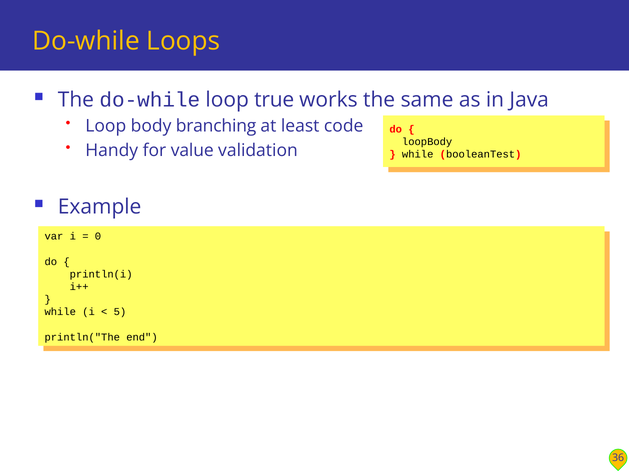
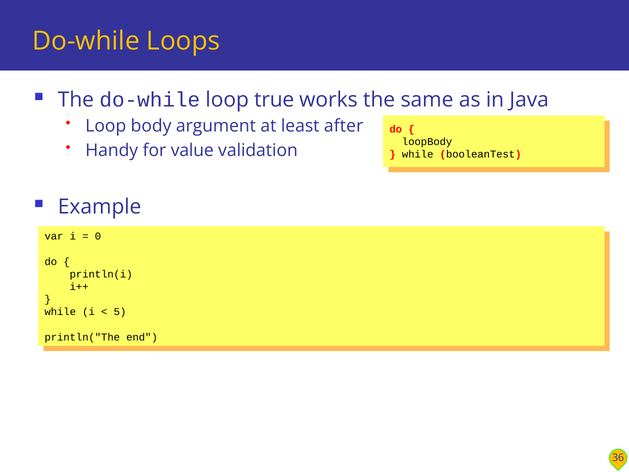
branching: branching -> argument
code: code -> after
